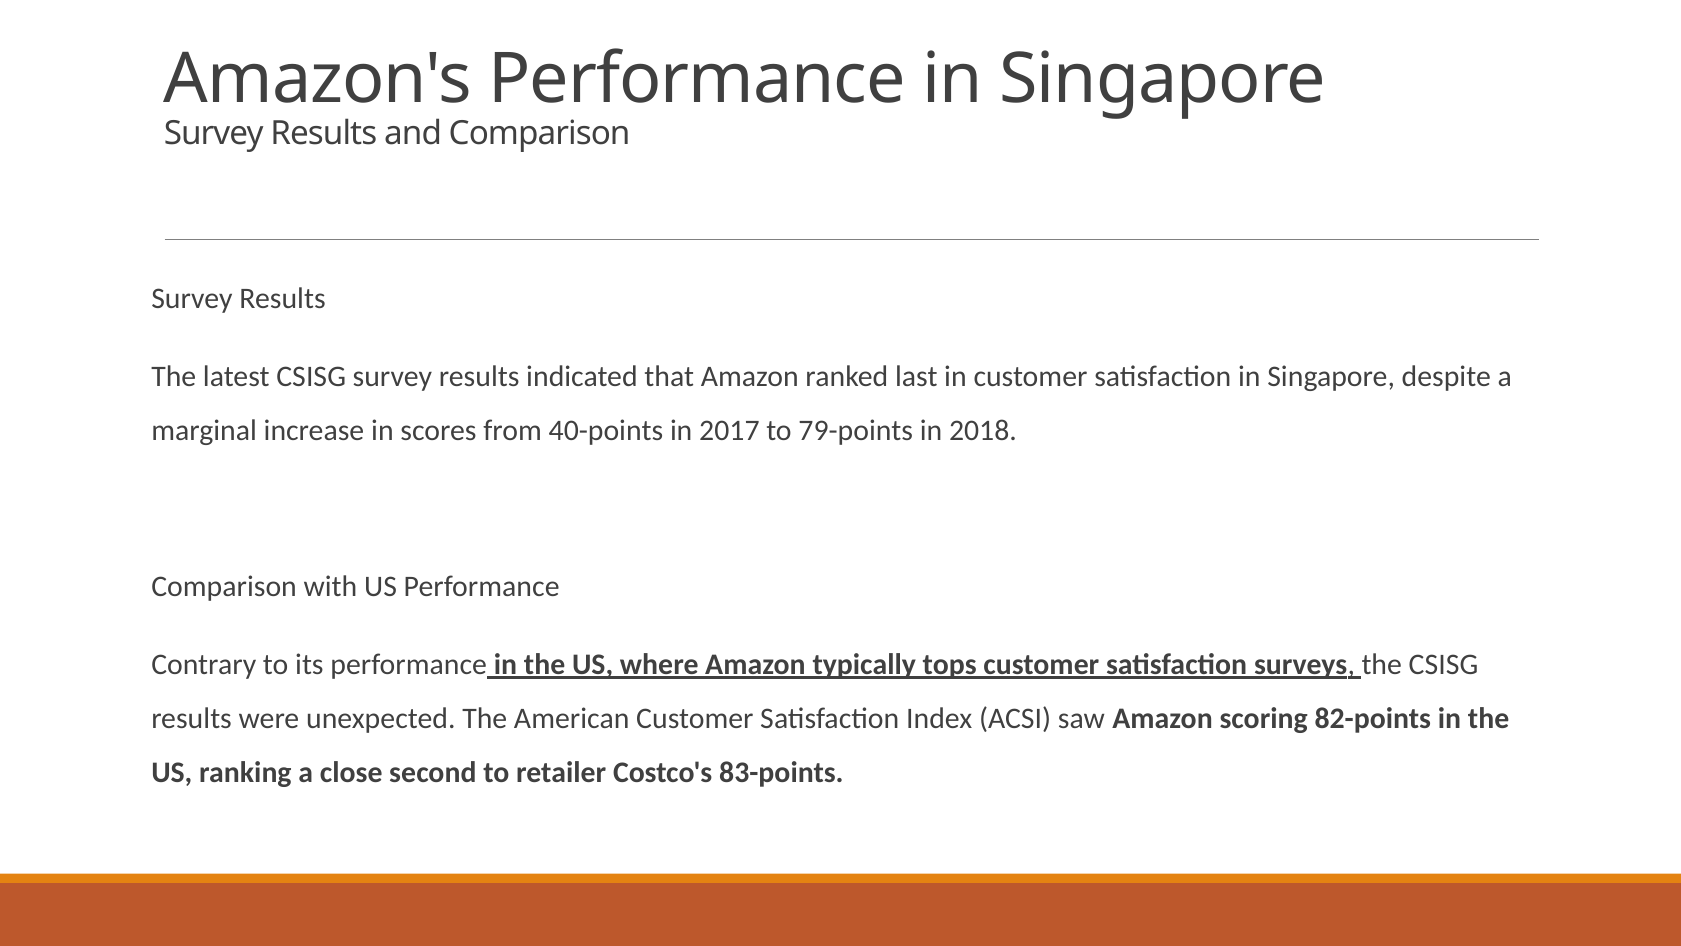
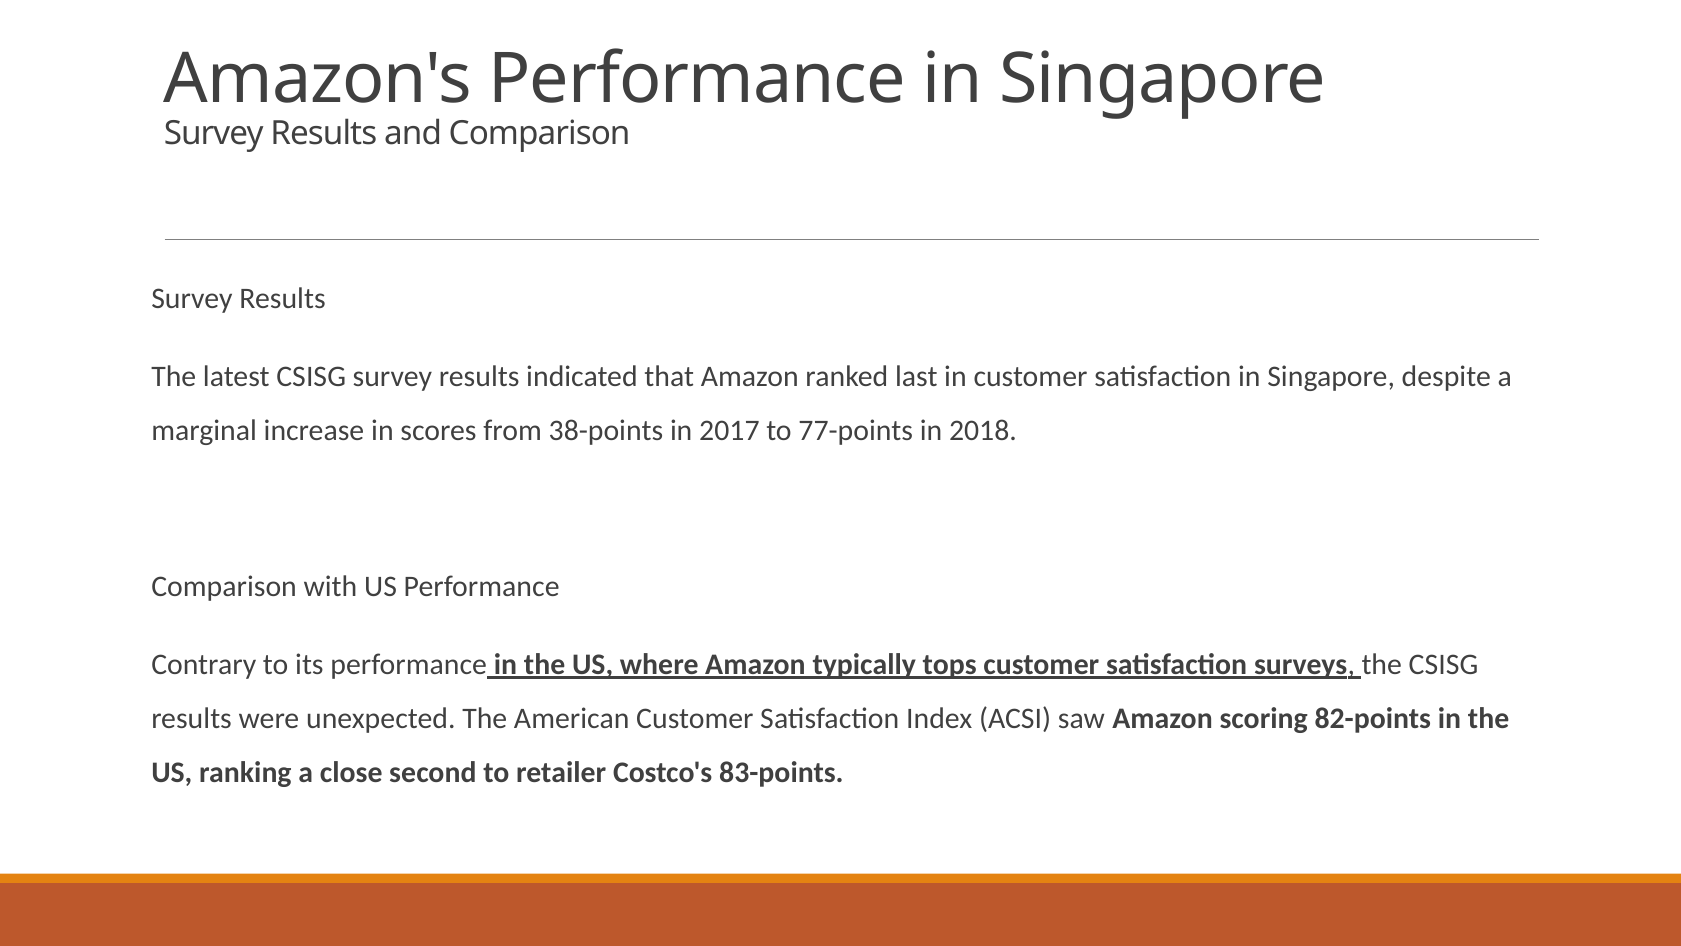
40-points: 40-points -> 38-points
79-points: 79-points -> 77-points
